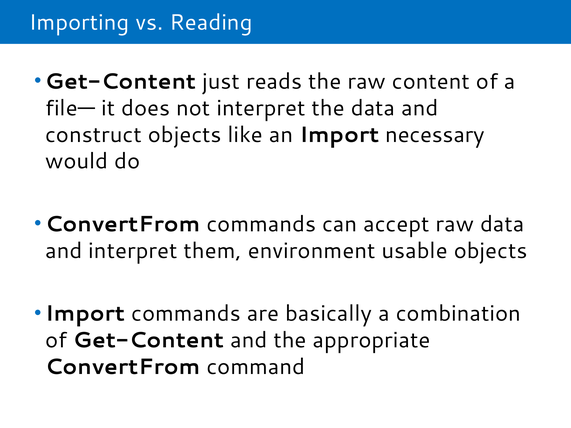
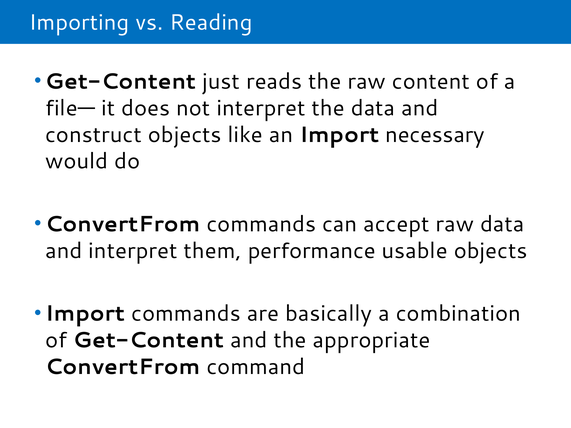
environment: environment -> performance
